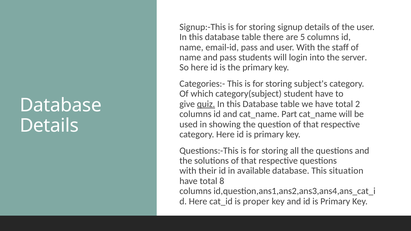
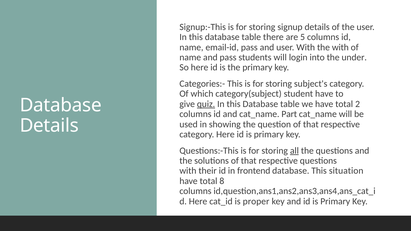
the staff: staff -> with
server: server -> under
all underline: none -> present
available: available -> frontend
